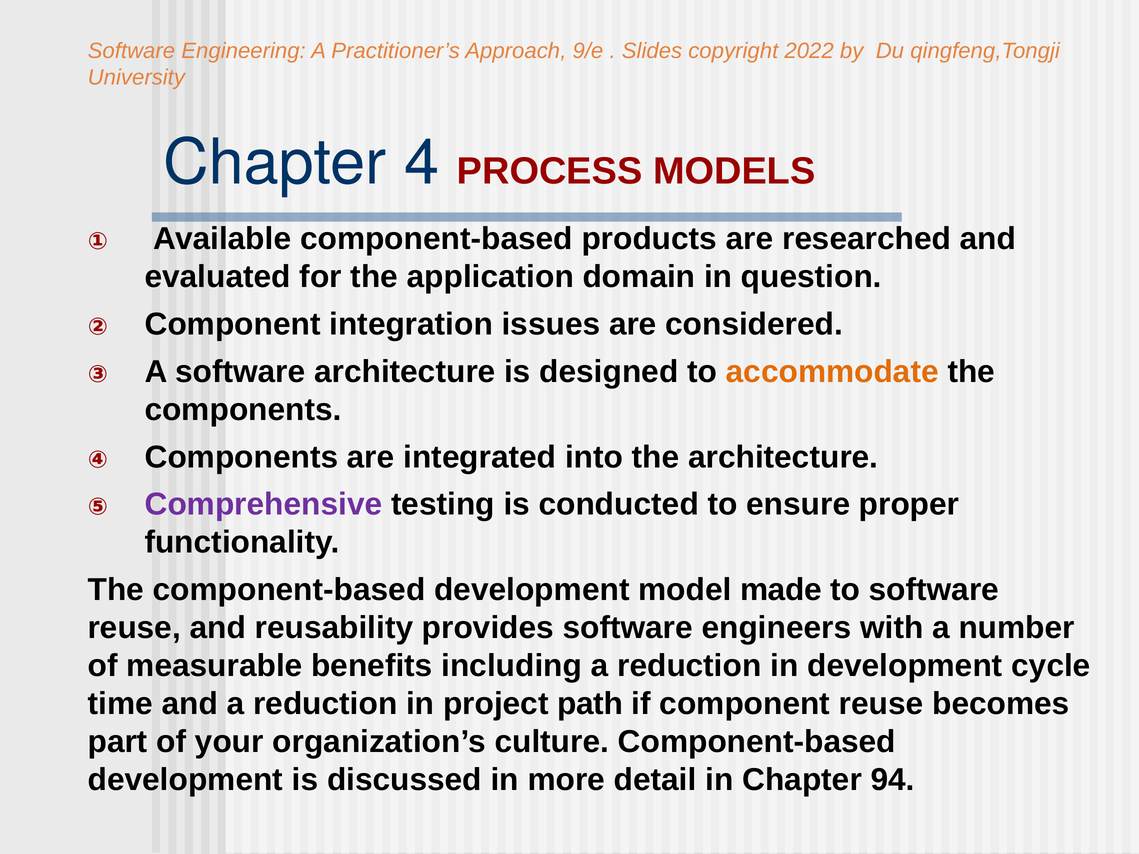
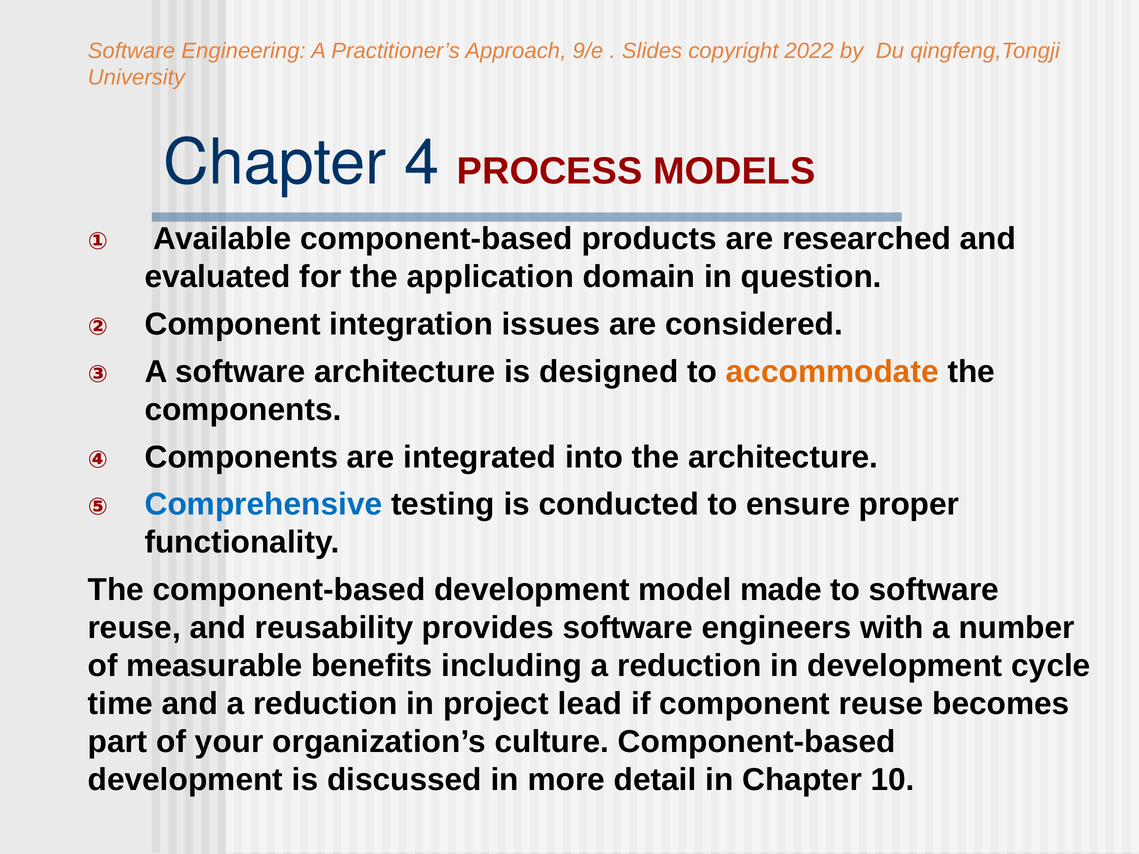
Comprehensive colour: purple -> blue
path: path -> lead
94: 94 -> 10
